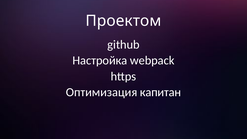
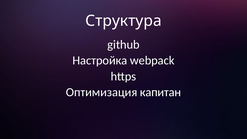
Проектом: Проектом -> Структура
